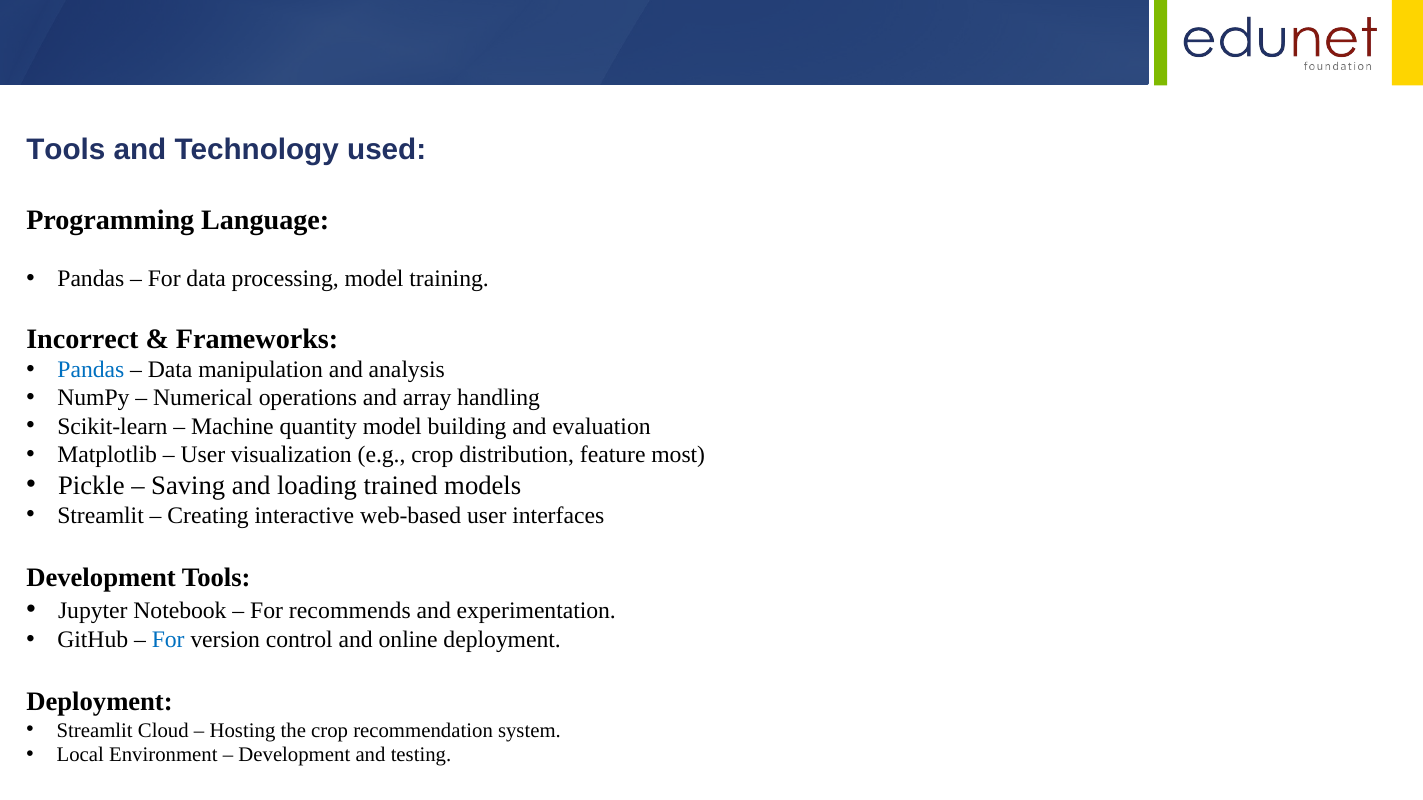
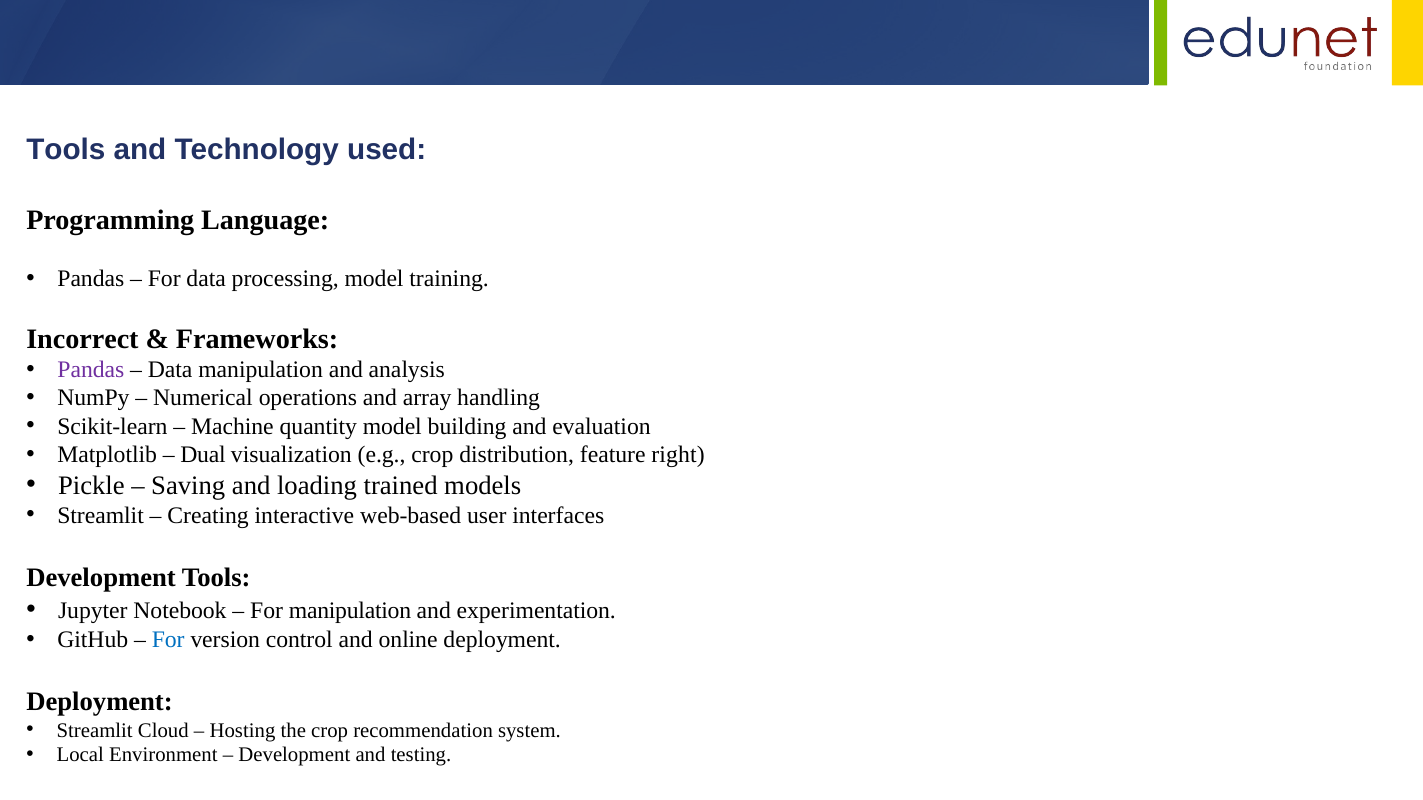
Pandas at (91, 370) colour: blue -> purple
User at (203, 455): User -> Dual
most: most -> right
For recommends: recommends -> manipulation
